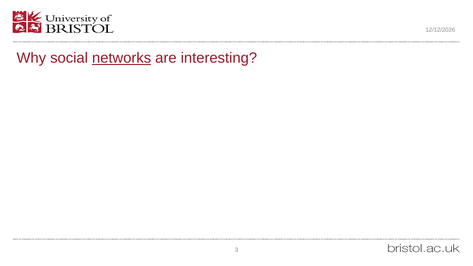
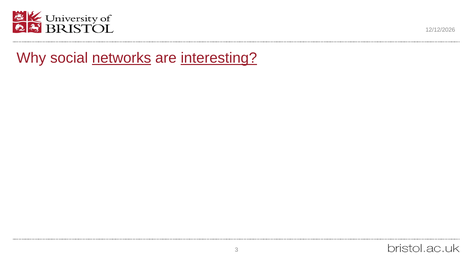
interesting underline: none -> present
